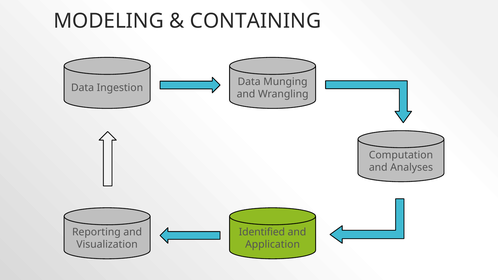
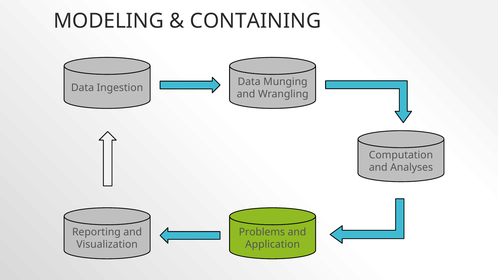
Identified: Identified -> Problems
